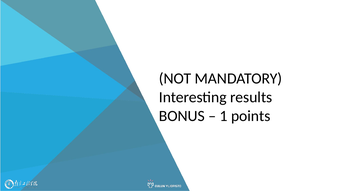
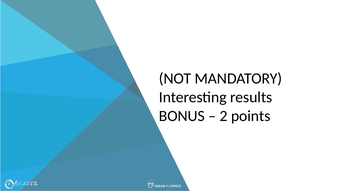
1: 1 -> 2
